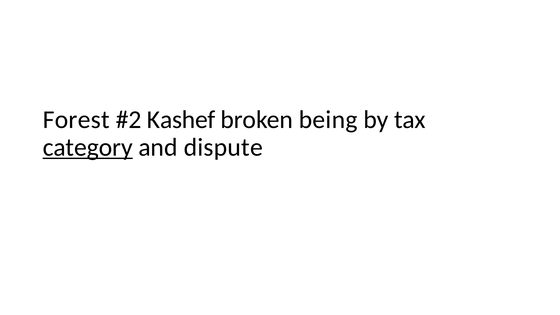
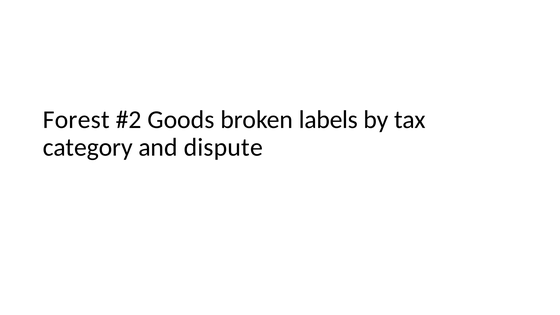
Kashef: Kashef -> Goods
being: being -> labels
category underline: present -> none
